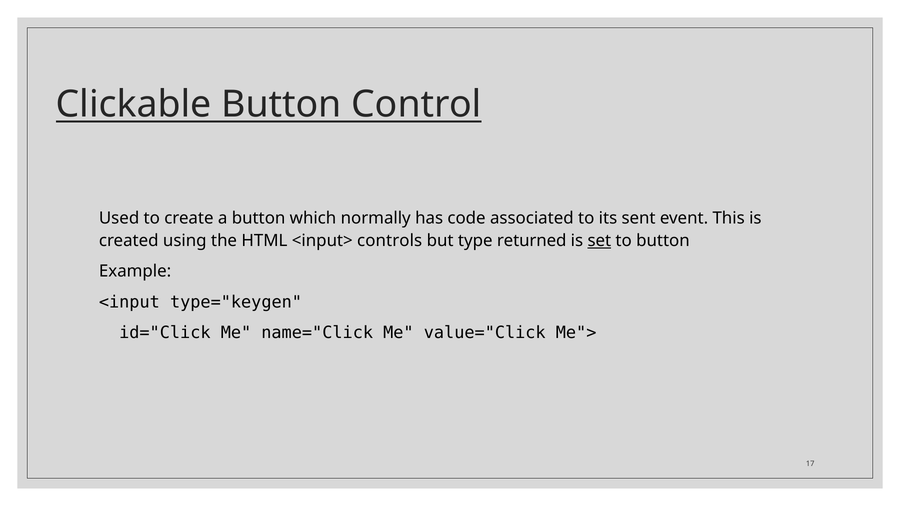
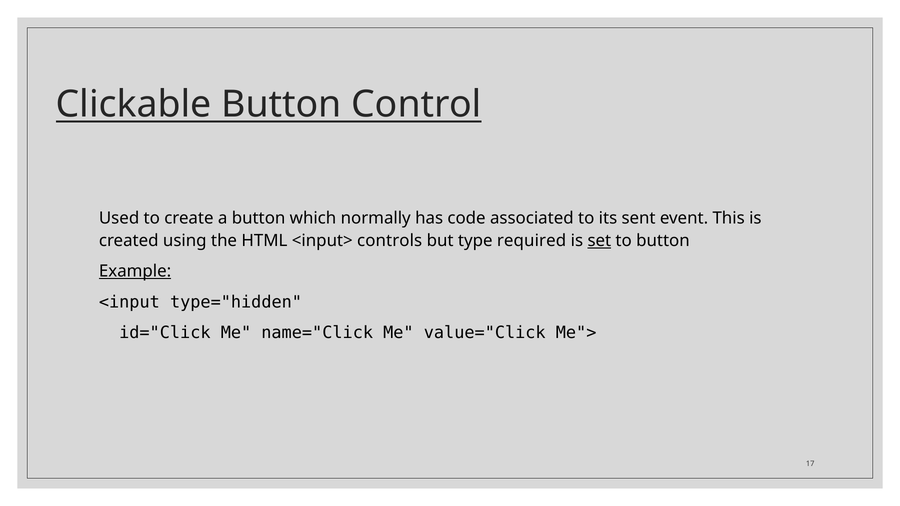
returned: returned -> required
Example underline: none -> present
type="keygen: type="keygen -> type="hidden
